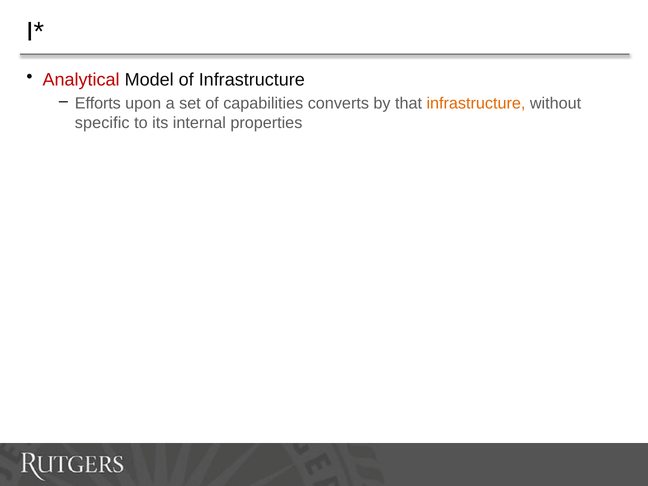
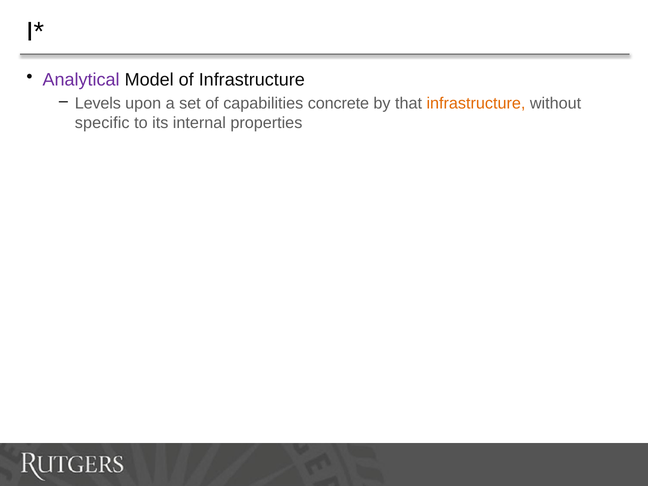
Analytical colour: red -> purple
Efforts: Efforts -> Levels
converts: converts -> concrete
